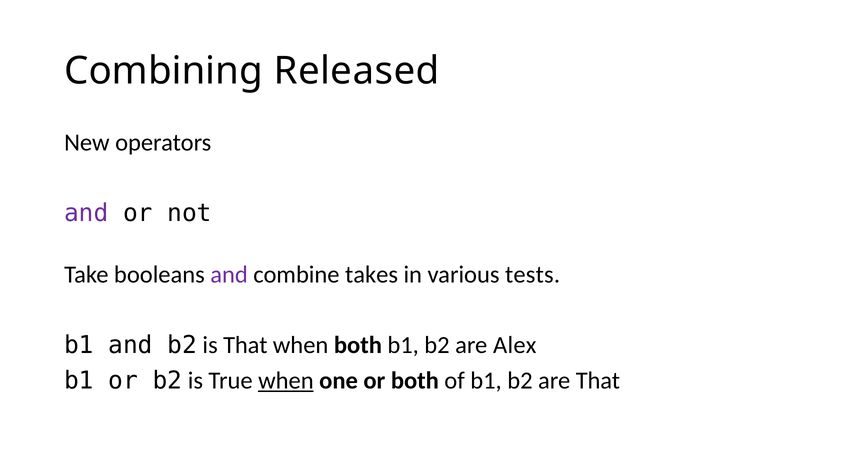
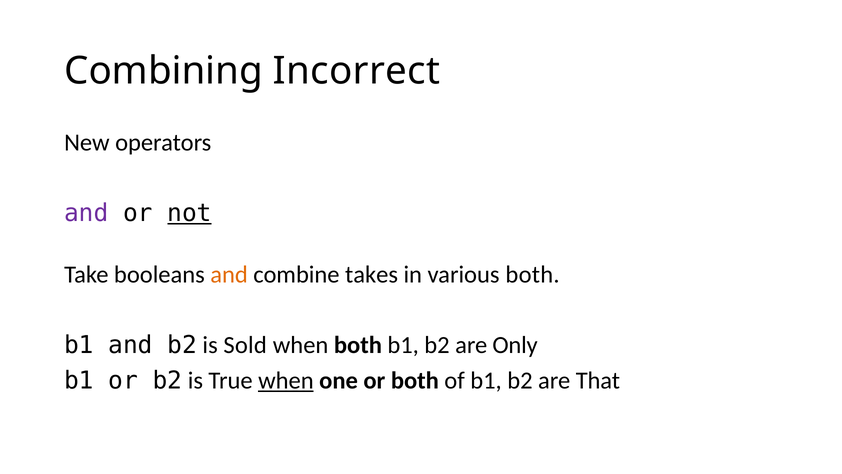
Released: Released -> Incorrect
not underline: none -> present
and at (229, 275) colour: purple -> orange
various tests: tests -> both
is That: That -> Sold
Alex: Alex -> Only
